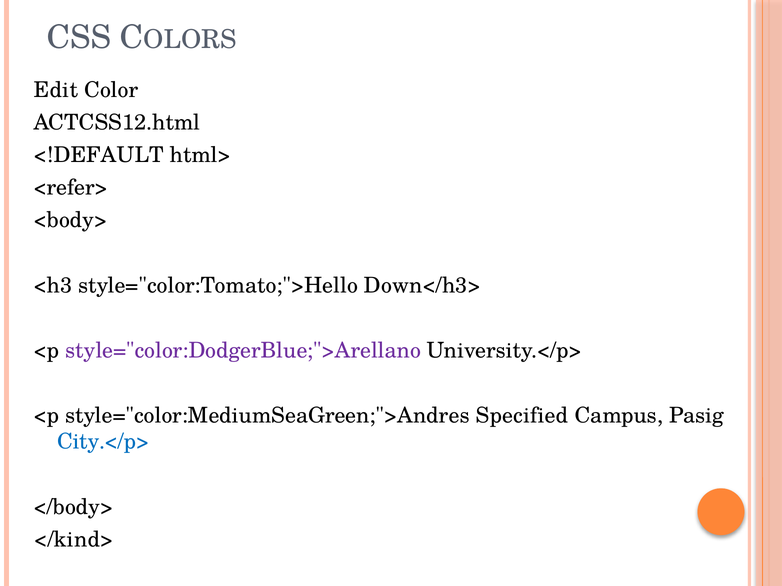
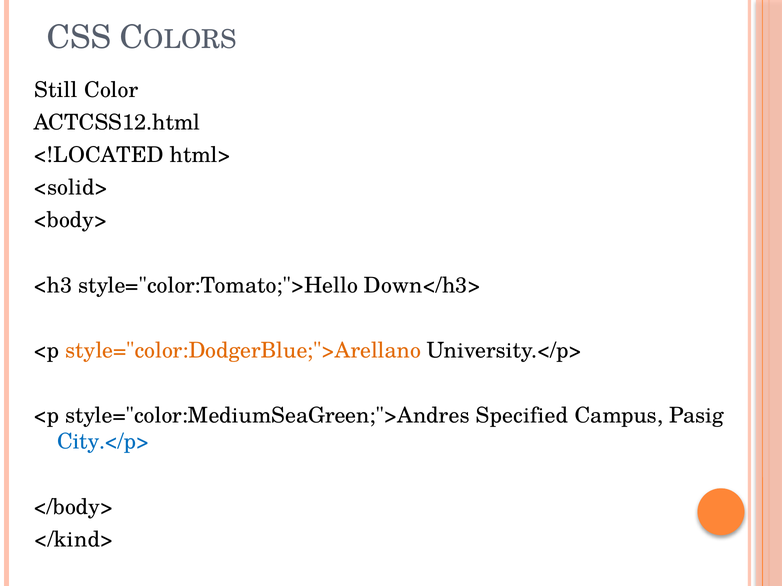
Edit: Edit -> Still
<!DEFAULT: <!DEFAULT -> <!LOCATED
<refer>: <refer> -> <solid>
style="color:DodgerBlue;">Arellano colour: purple -> orange
